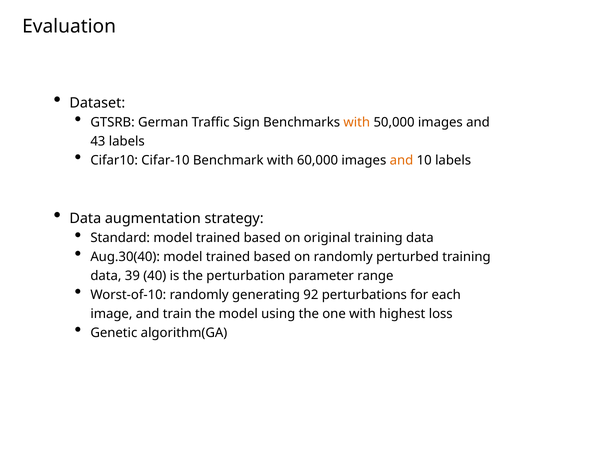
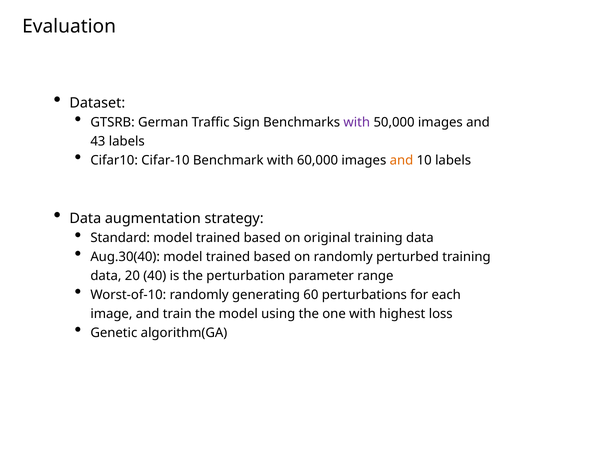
with at (357, 122) colour: orange -> purple
39: 39 -> 20
92: 92 -> 60
